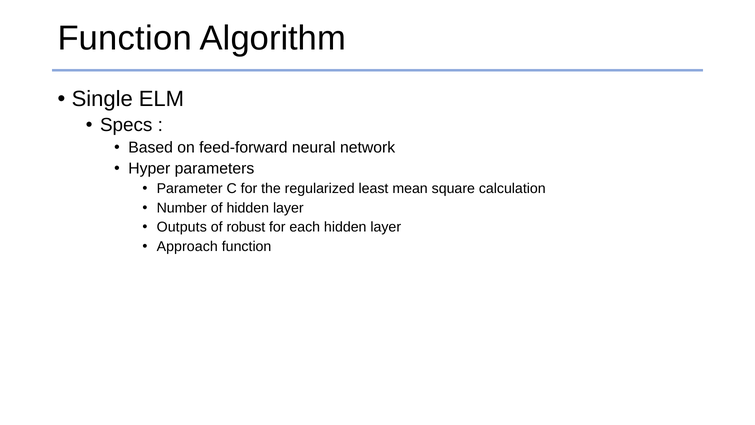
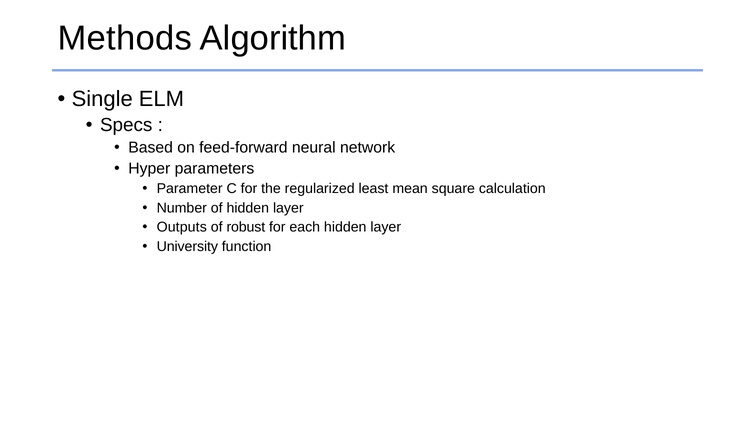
Function at (125, 38): Function -> Methods
Approach: Approach -> University
